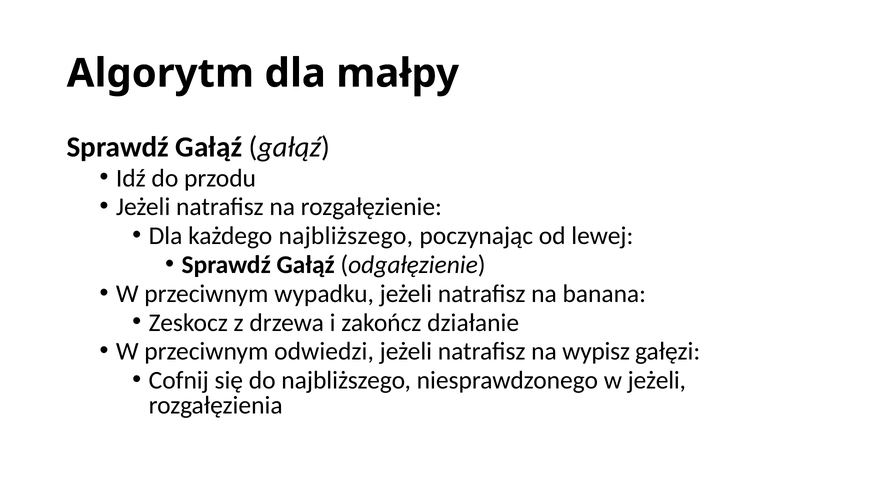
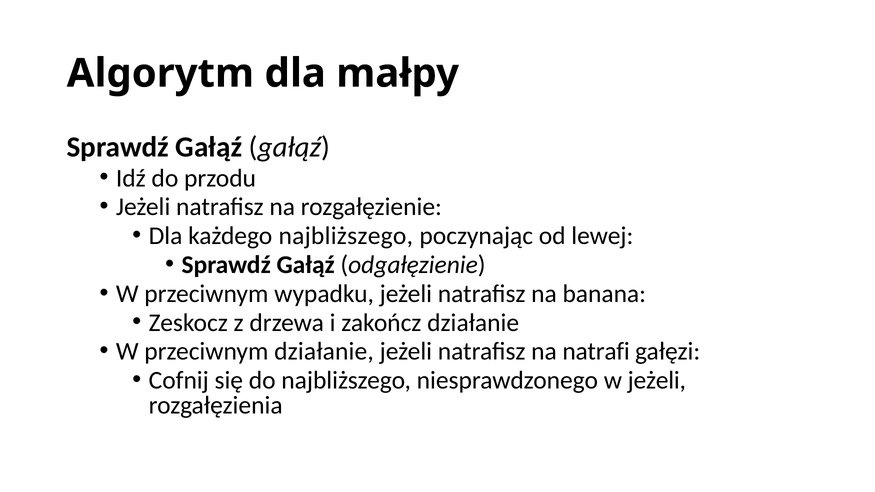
przeciwnym odwiedzi: odwiedzi -> działanie
wypisz: wypisz -> natrafi
